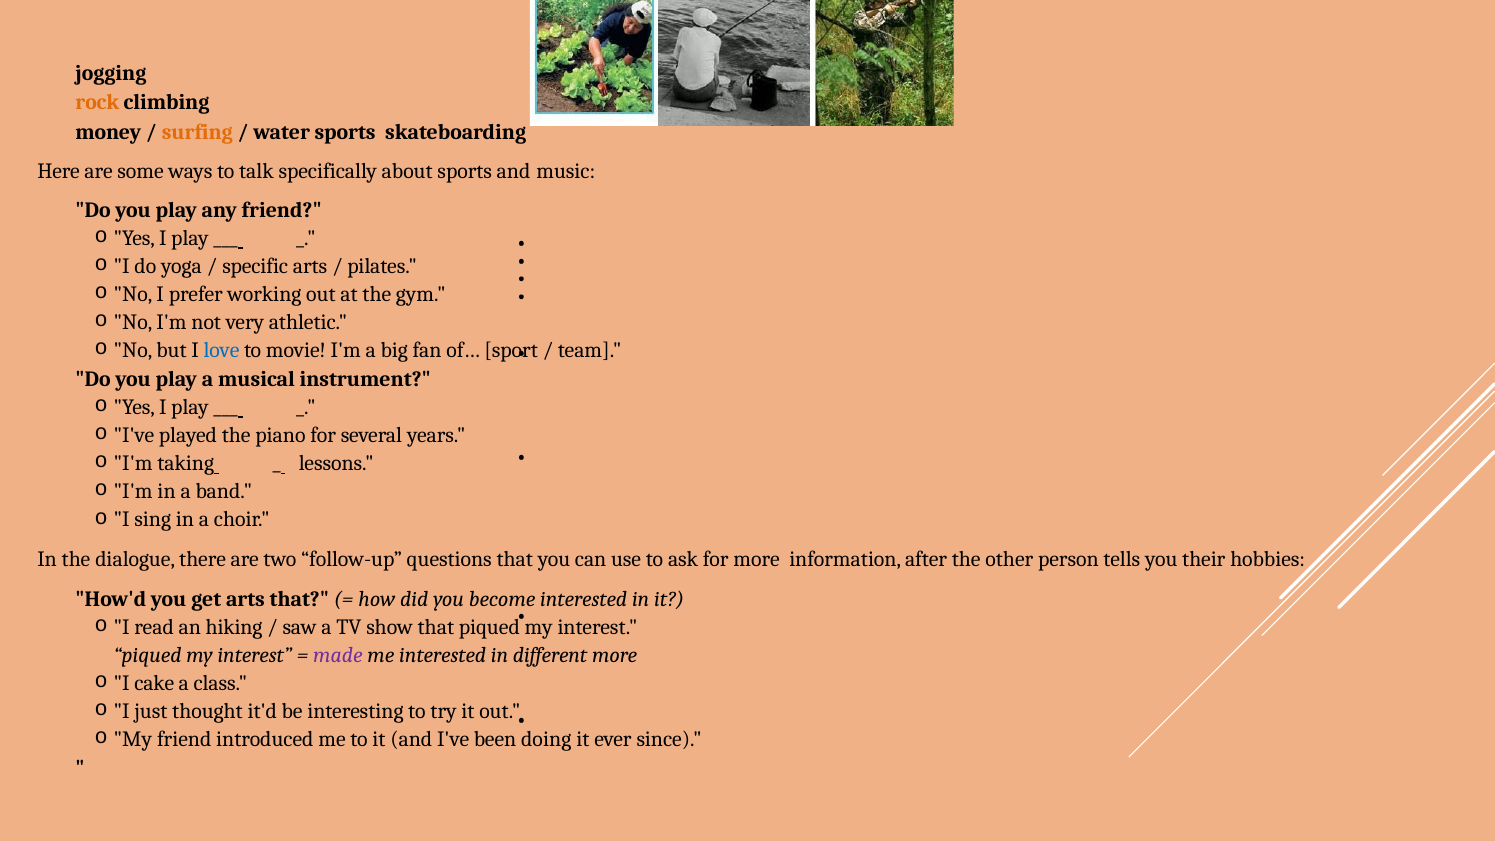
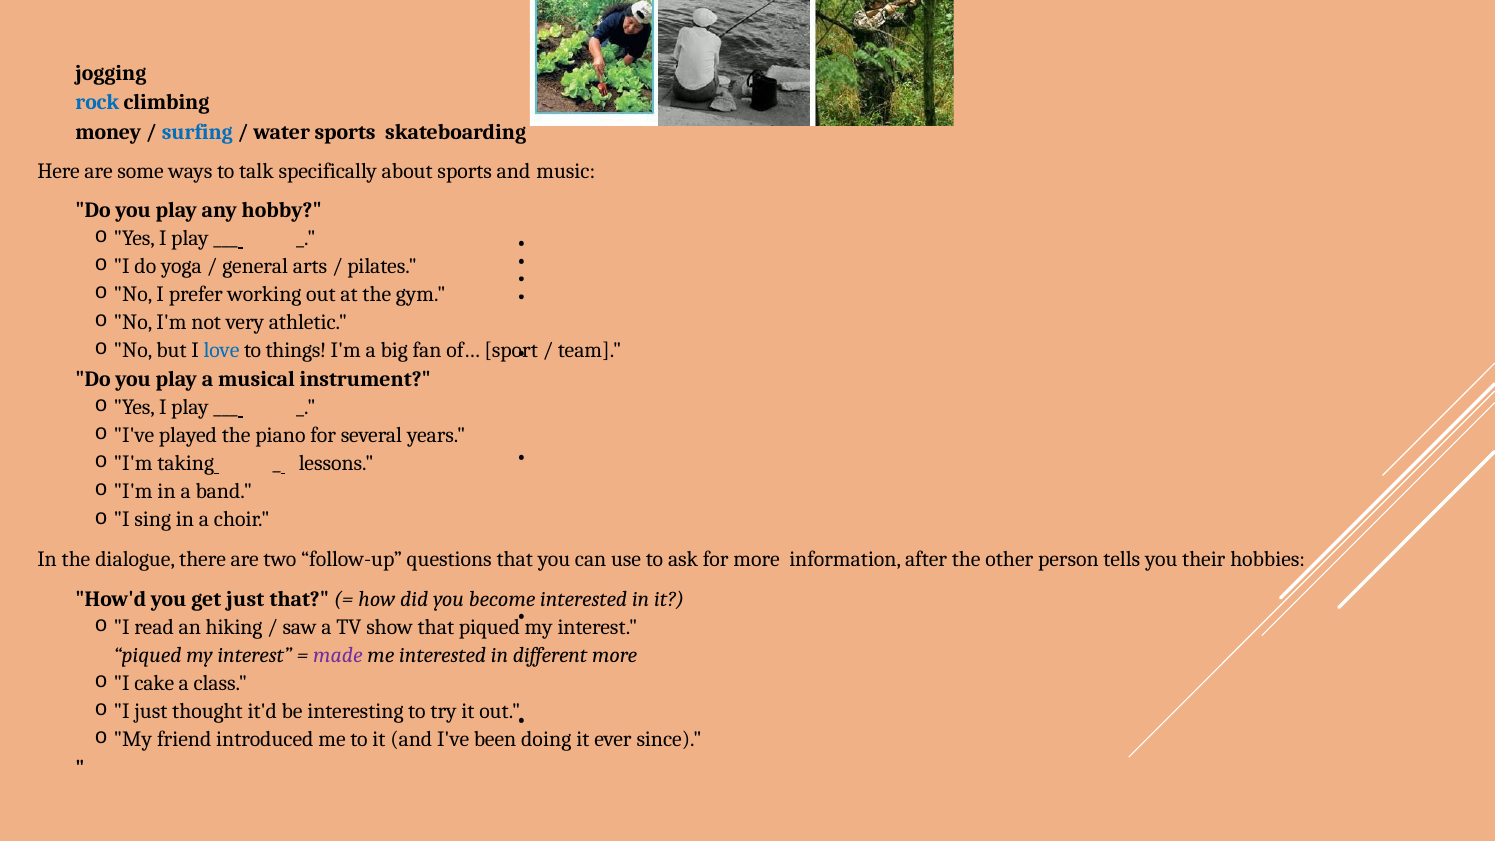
rock colour: orange -> blue
surfing colour: orange -> blue
any friend: friend -> hobby
specific: specific -> general
movie: movie -> things
get arts: arts -> just
